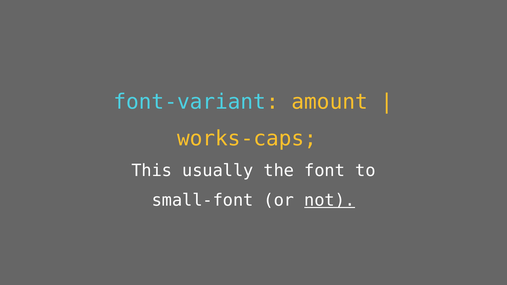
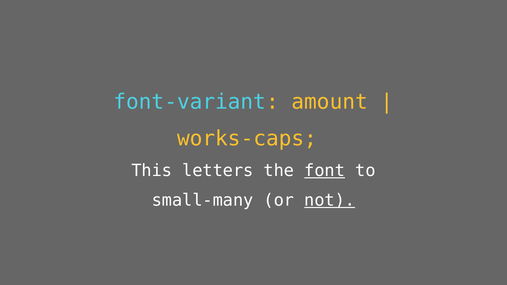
usually: usually -> letters
font underline: none -> present
small-font: small-font -> small-many
